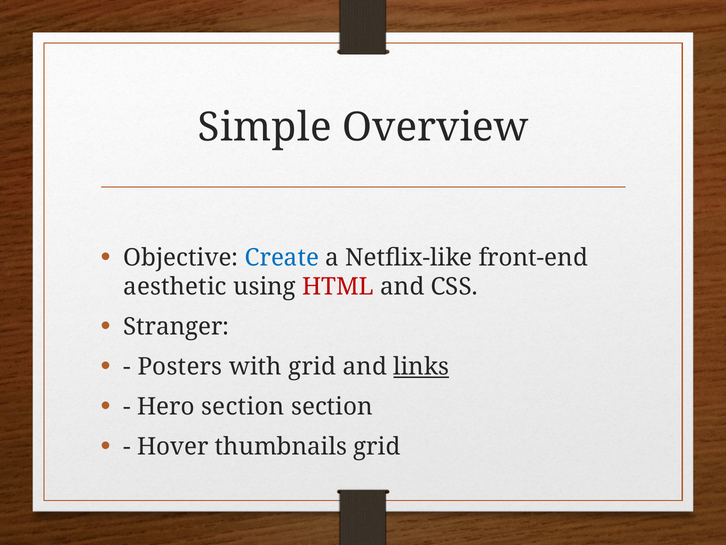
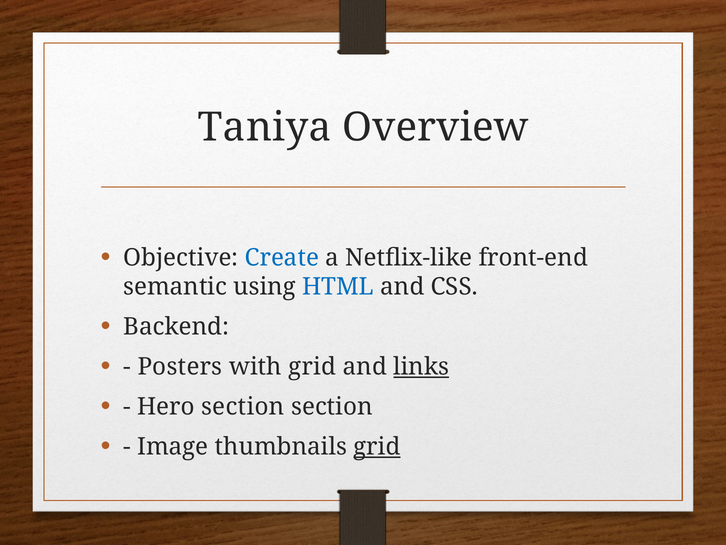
Simple: Simple -> Taniya
aesthetic: aesthetic -> semantic
HTML colour: red -> blue
Stranger: Stranger -> Backend
Hover: Hover -> Image
grid at (377, 446) underline: none -> present
